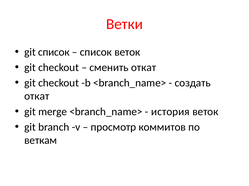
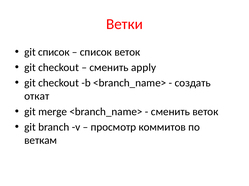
сменить откат: откат -> apply
история at (170, 112): история -> сменить
